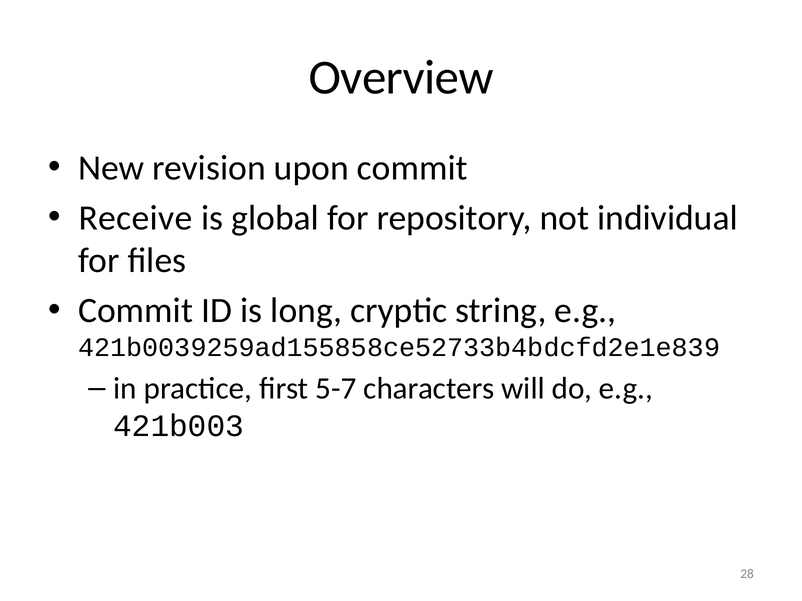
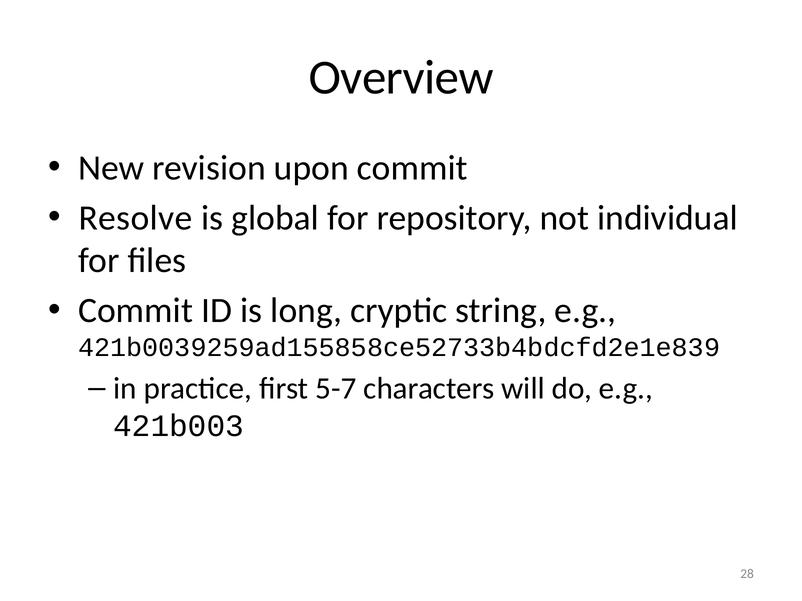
Receive: Receive -> Resolve
